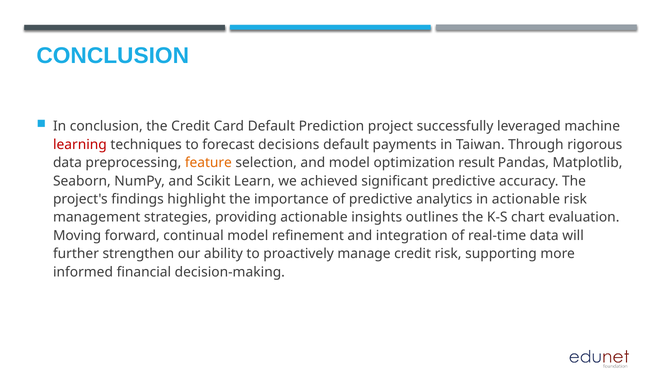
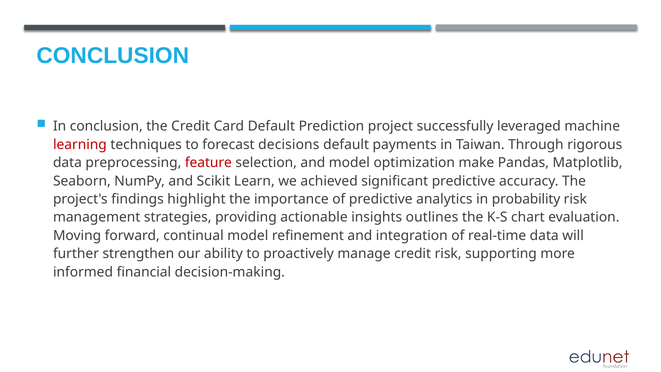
feature colour: orange -> red
result: result -> make
in actionable: actionable -> probability
